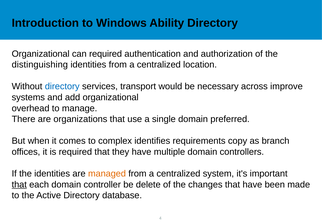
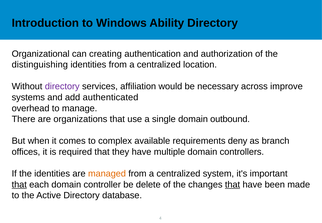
can required: required -> creating
directory at (62, 86) colour: blue -> purple
transport: transport -> affiliation
add organizational: organizational -> authenticated
preferred: preferred -> outbound
identifies: identifies -> available
copy: copy -> deny
that at (233, 184) underline: none -> present
